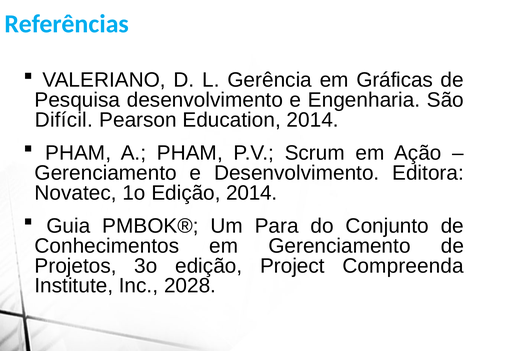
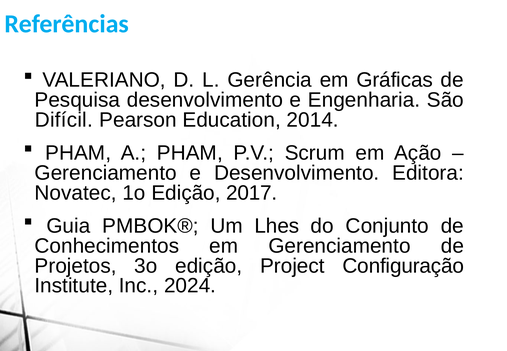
Edição 2014: 2014 -> 2017
Para: Para -> Lhes
Compreenda: Compreenda -> Configuração
2028: 2028 -> 2024
